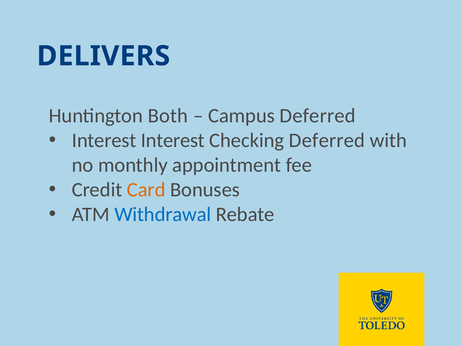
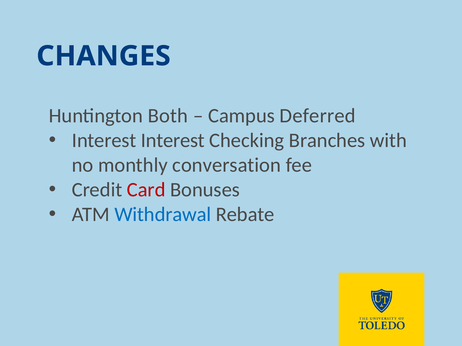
DELIVERS: DELIVERS -> CHANGES
Checking Deferred: Deferred -> Branches
appointment: appointment -> conversation
Card colour: orange -> red
